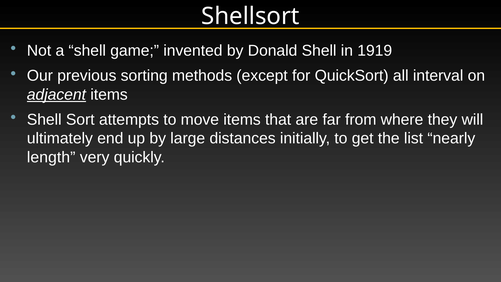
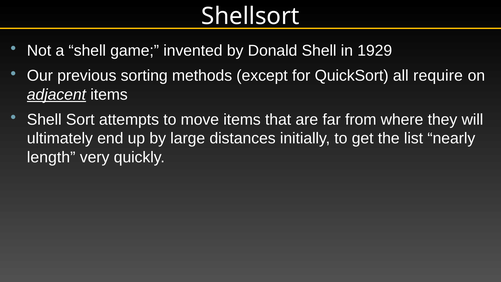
1919: 1919 -> 1929
interval: interval -> require
